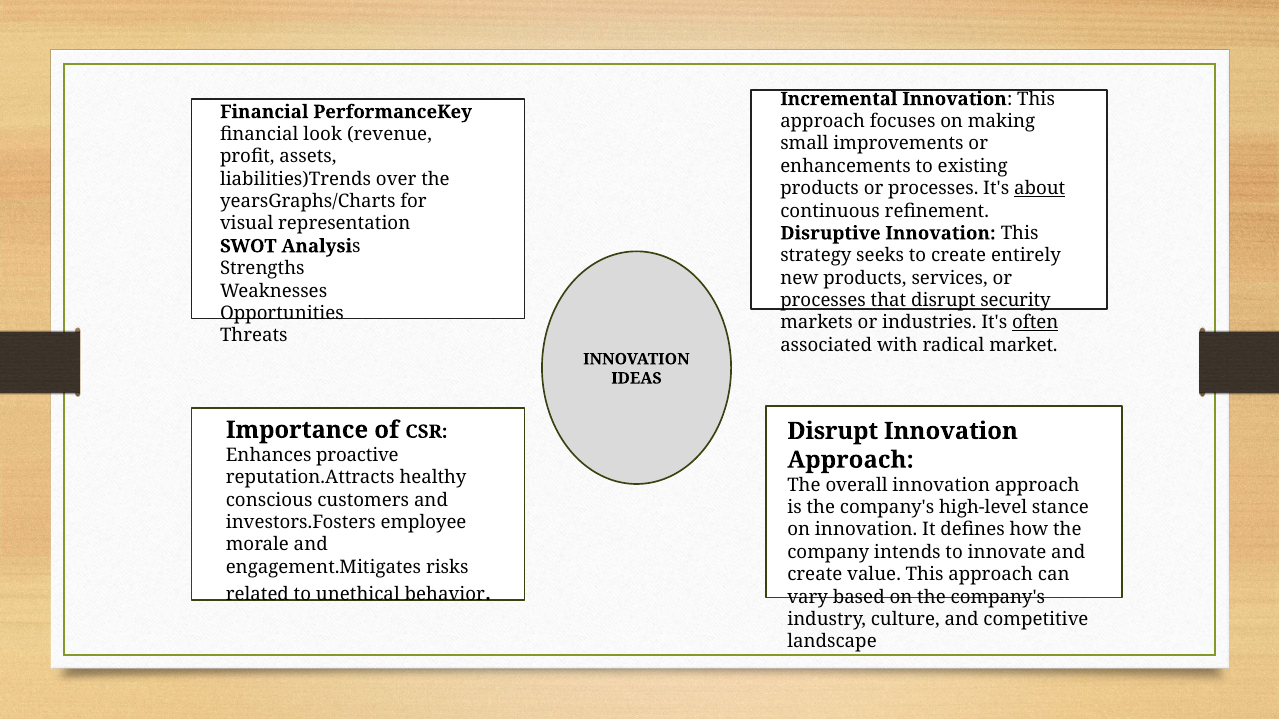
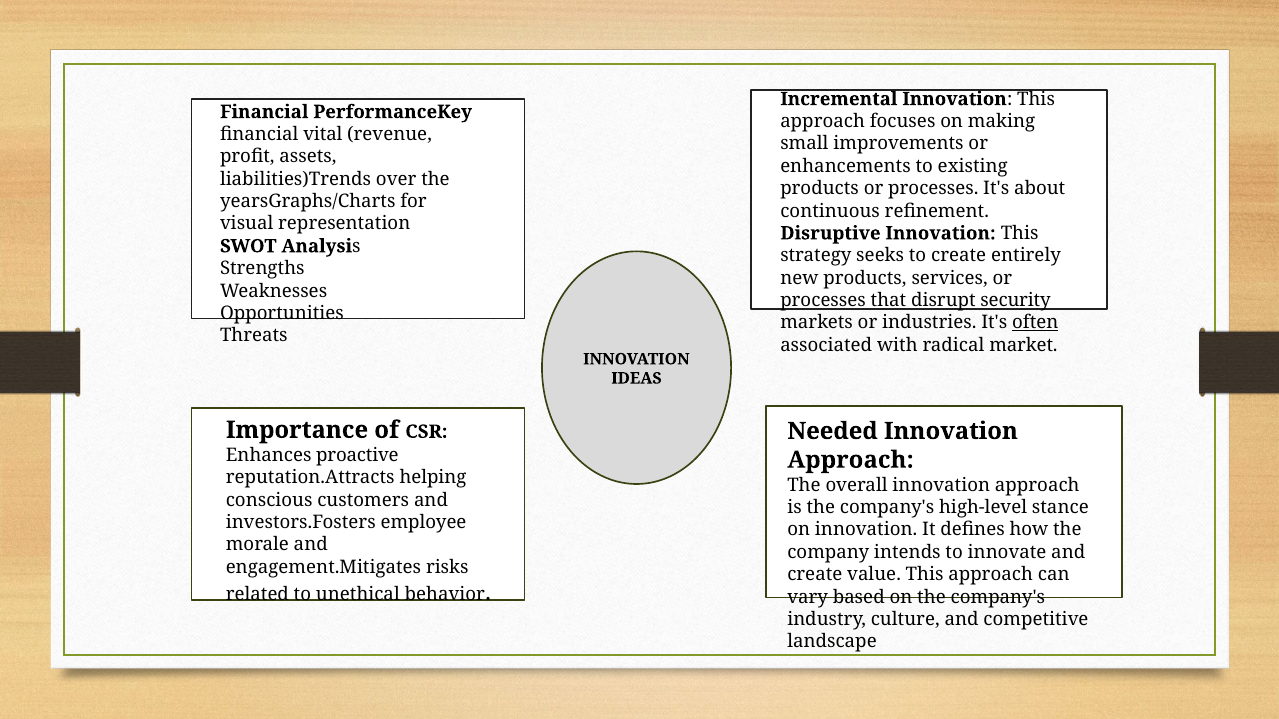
look: look -> vital
about underline: present -> none
Disrupt at (833, 431): Disrupt -> Needed
healthy: healthy -> helping
